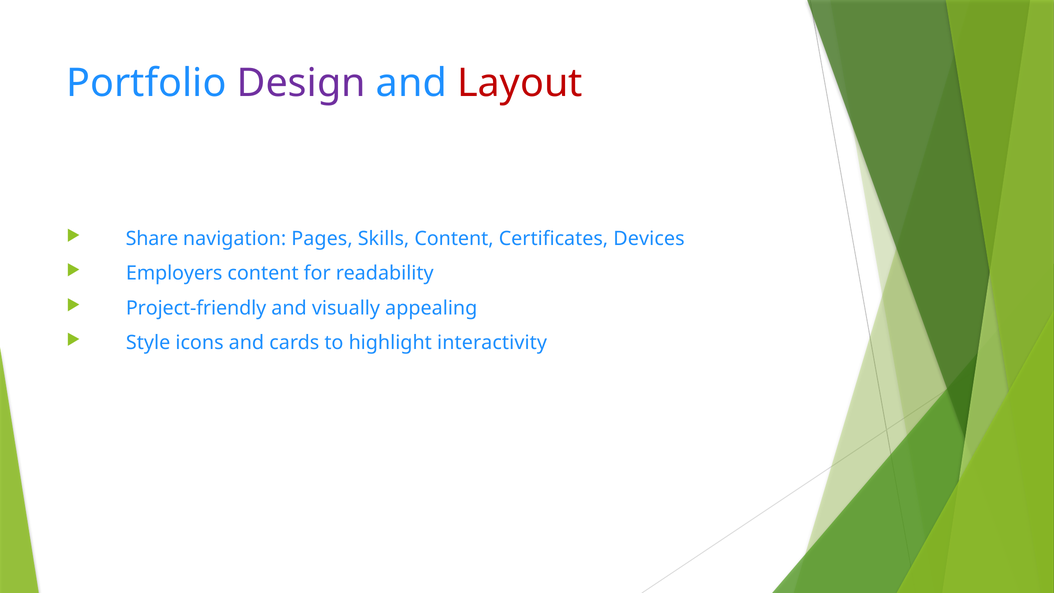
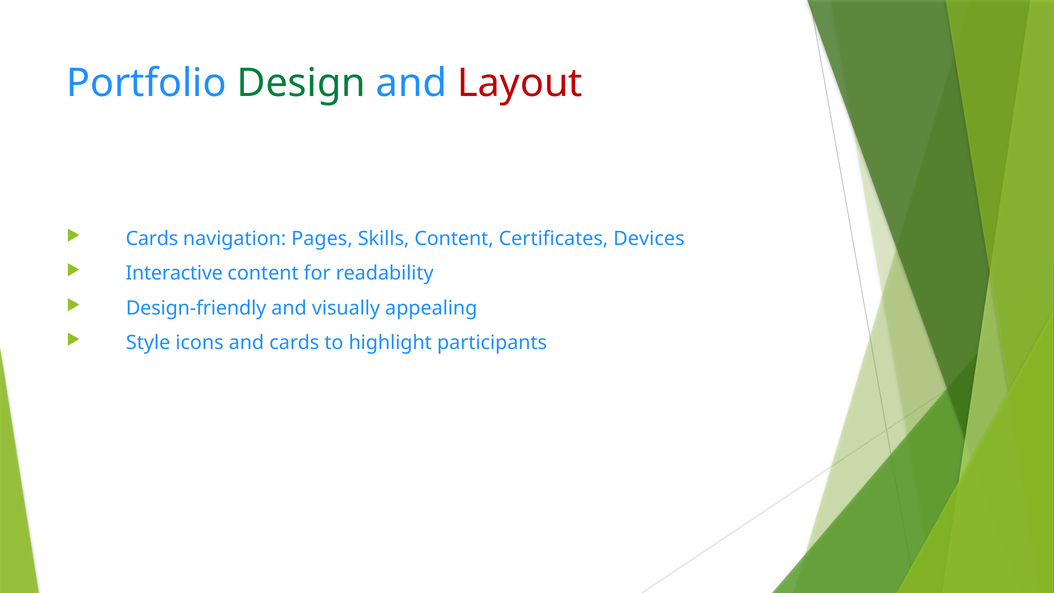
Design colour: purple -> green
Share at (152, 239): Share -> Cards
Employers: Employers -> Interactive
Project-friendly: Project-friendly -> Design-friendly
interactivity: interactivity -> participants
